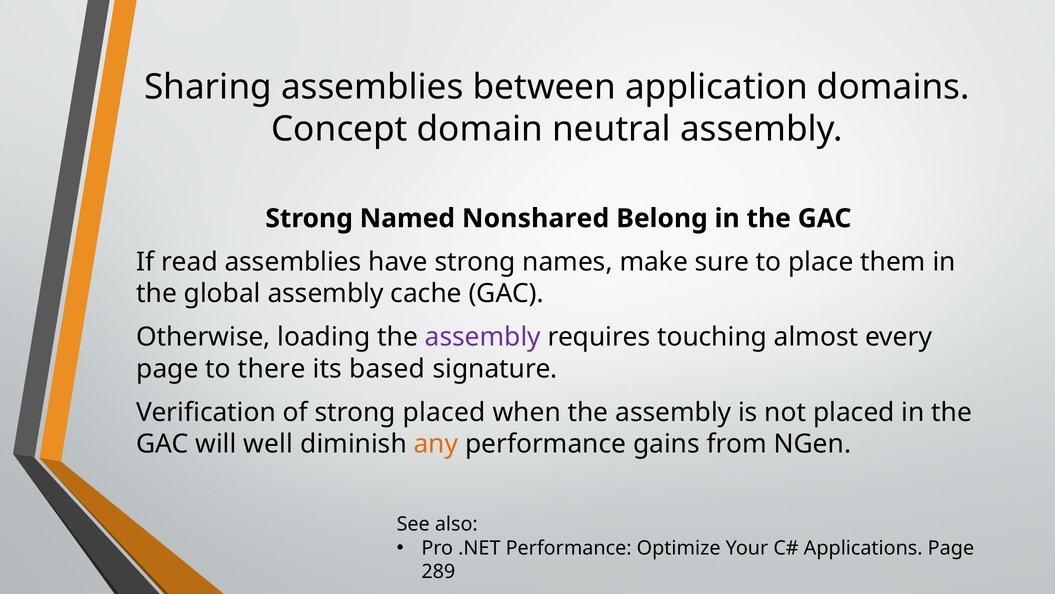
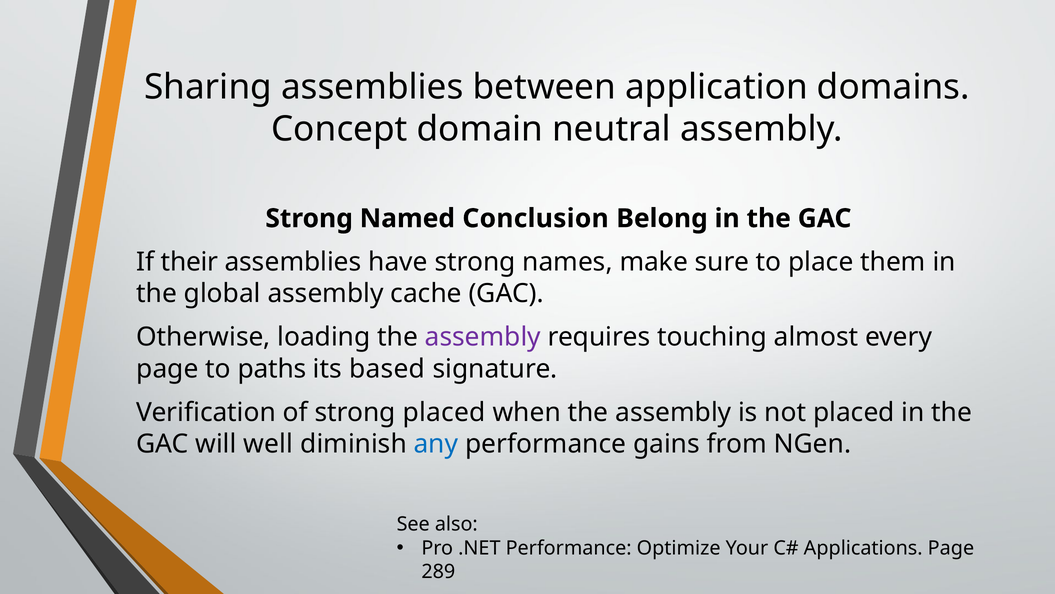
Nonshared: Nonshared -> Conclusion
read: read -> their
there: there -> paths
any colour: orange -> blue
